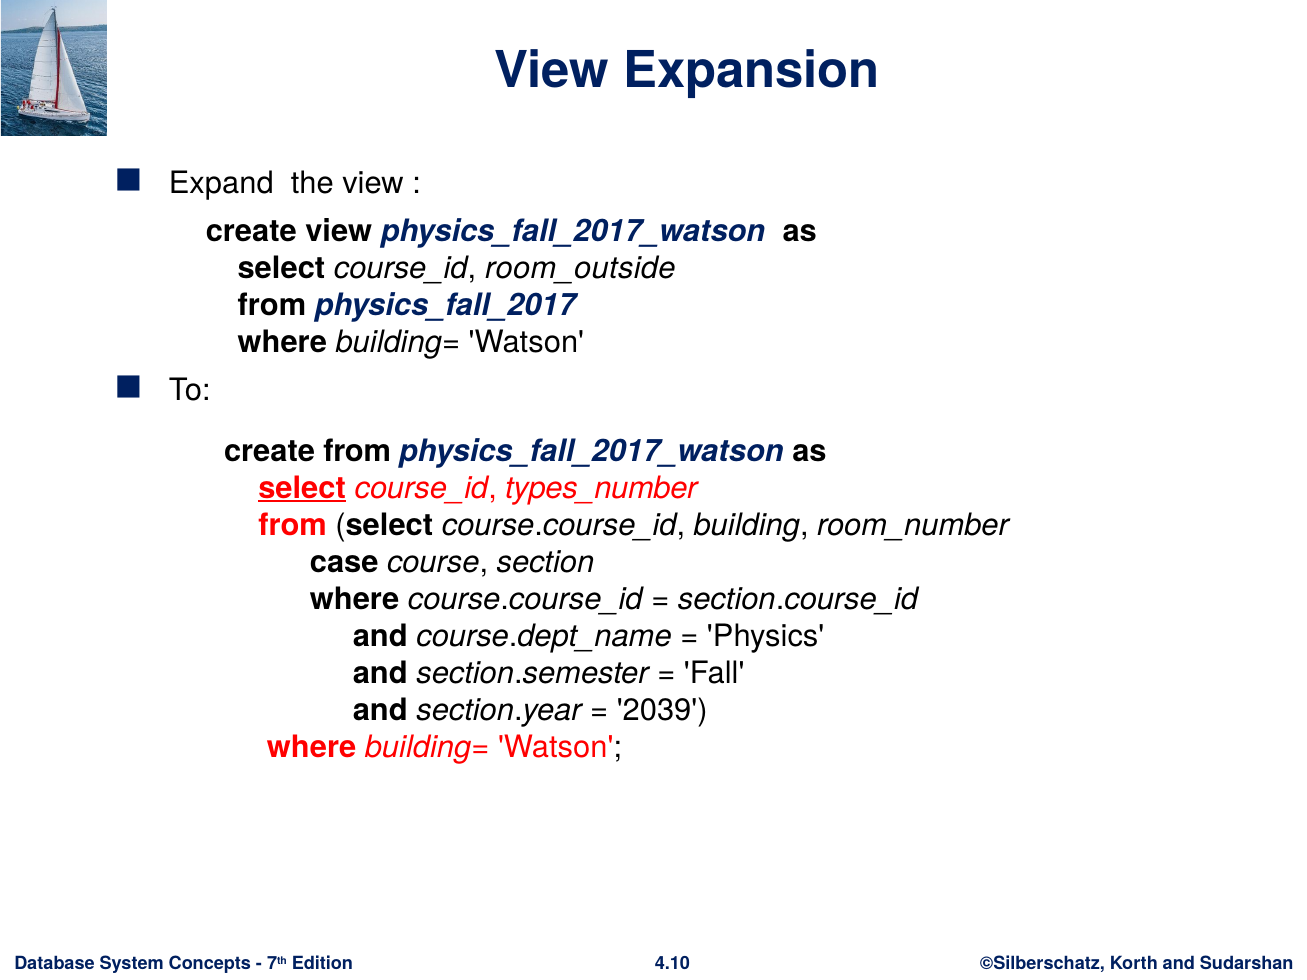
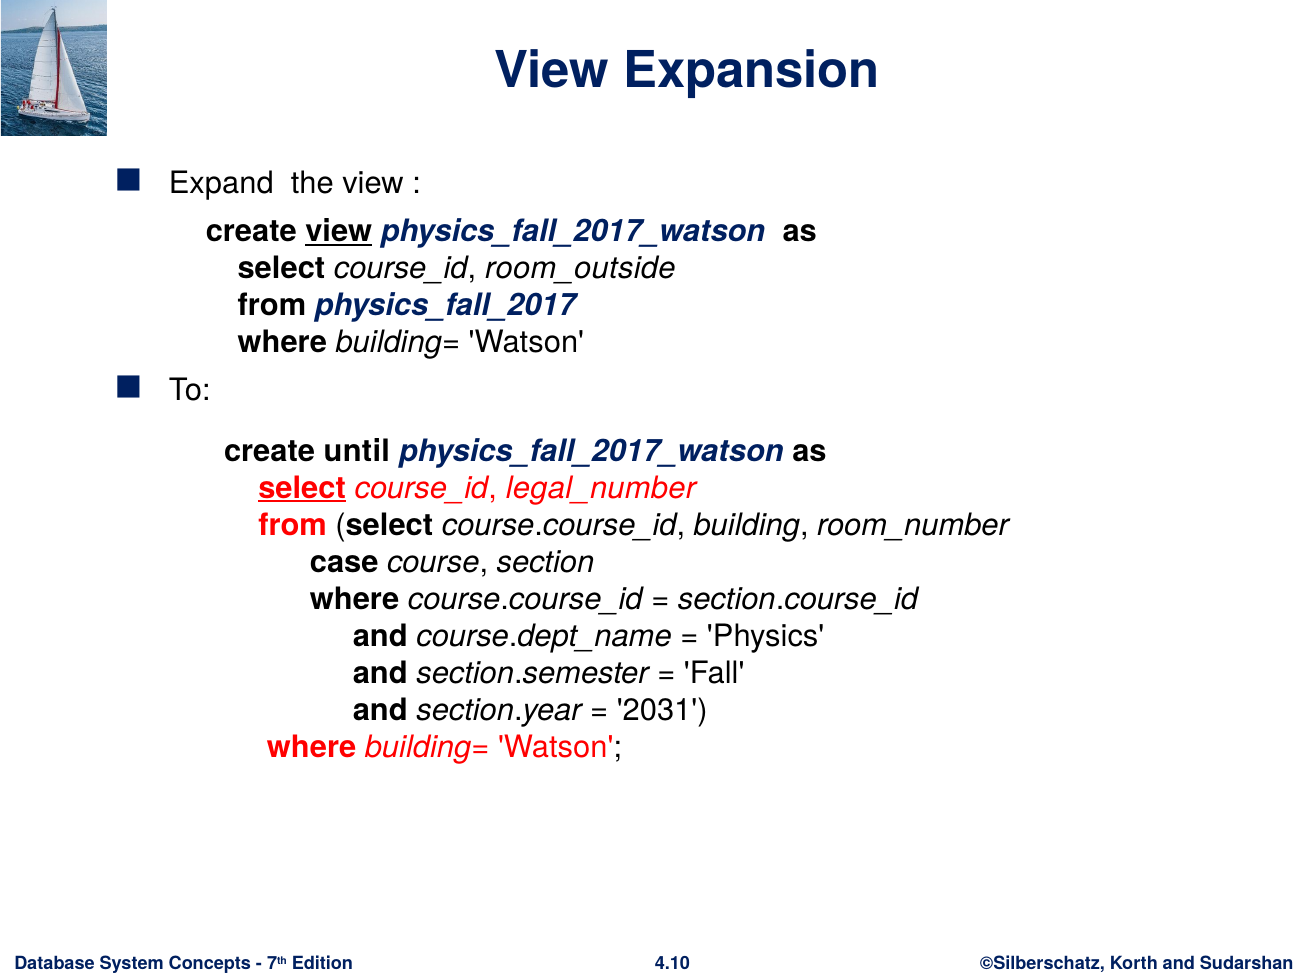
view at (339, 231) underline: none -> present
create from: from -> until
types_number: types_number -> legal_number
2039: 2039 -> 2031
